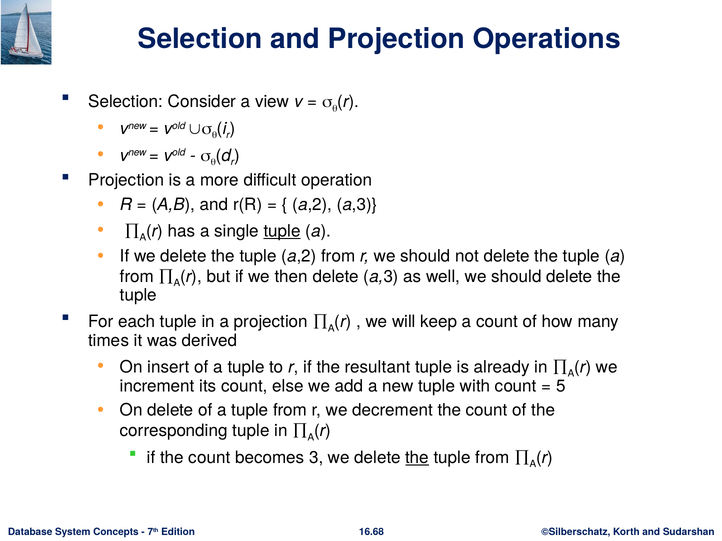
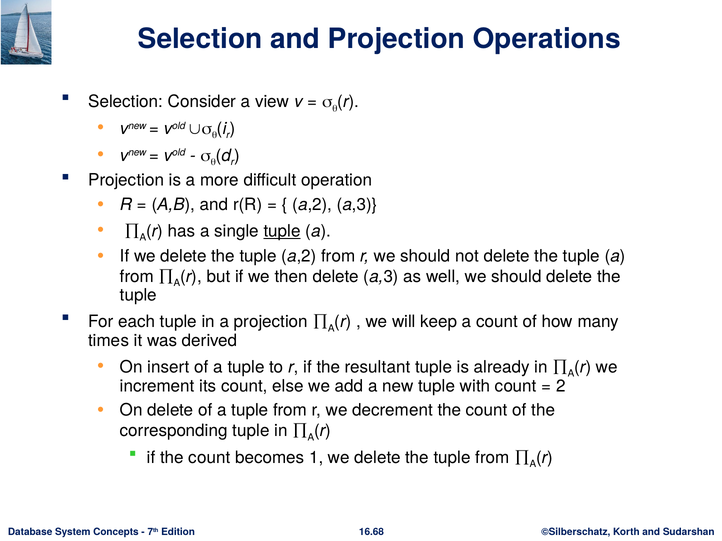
5: 5 -> 2
3: 3 -> 1
the at (417, 458) underline: present -> none
